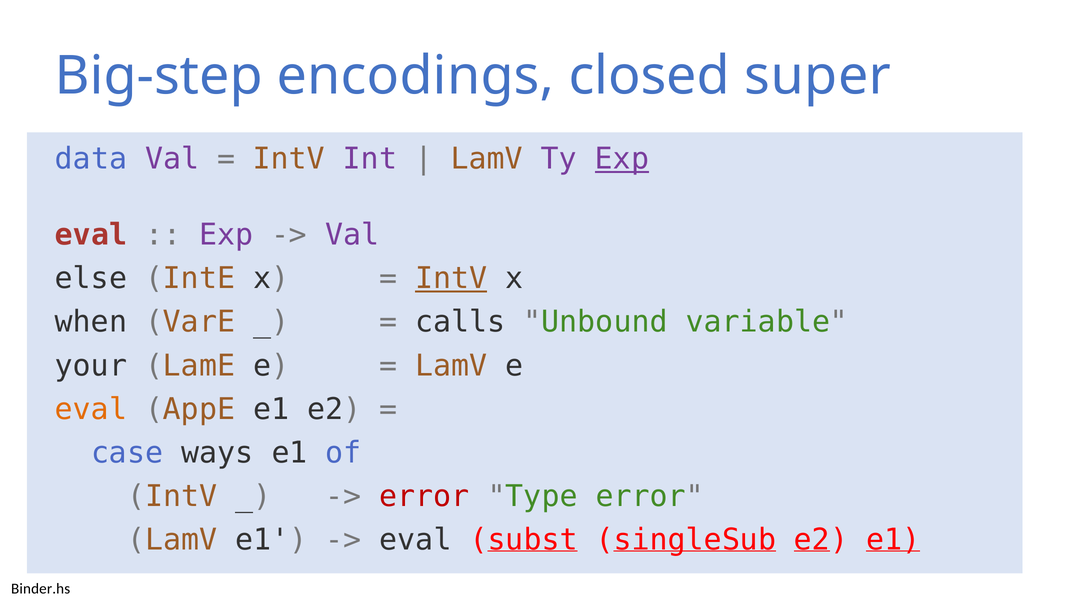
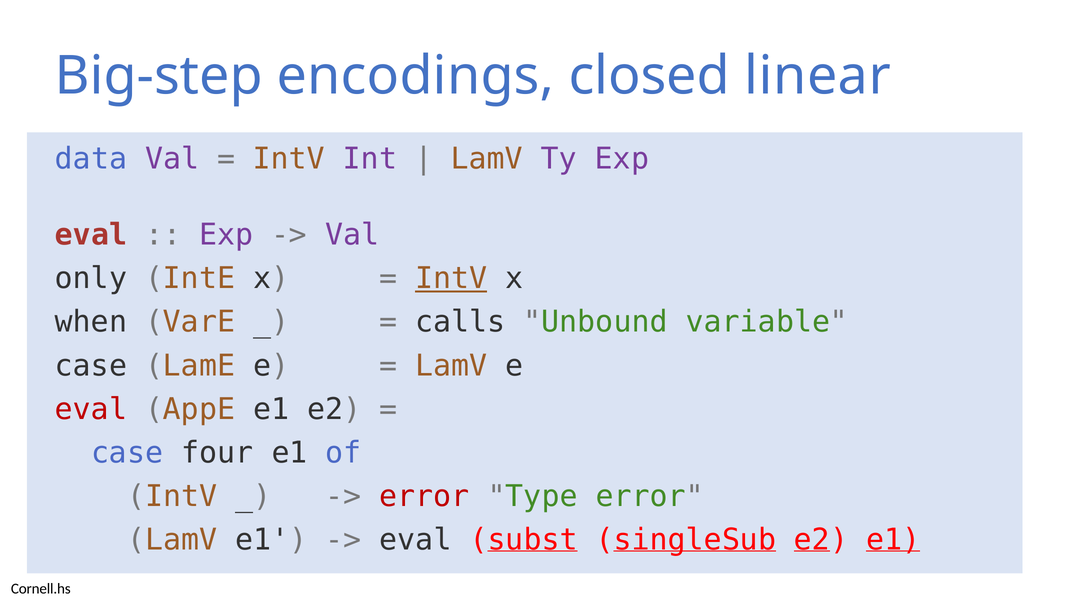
super: super -> linear
Exp at (622, 159) underline: present -> none
else: else -> only
your at (91, 366): your -> case
eval at (91, 409) colour: orange -> red
ways: ways -> four
Binder.hs: Binder.hs -> Cornell.hs
